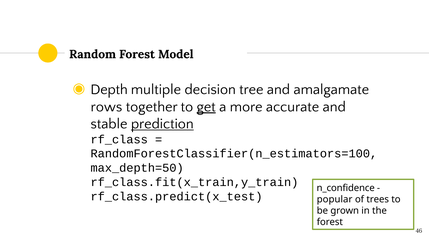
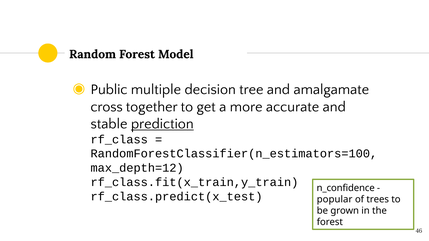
Depth: Depth -> Public
rows: rows -> cross
get underline: present -> none
max_depth=50: max_depth=50 -> max_depth=12
